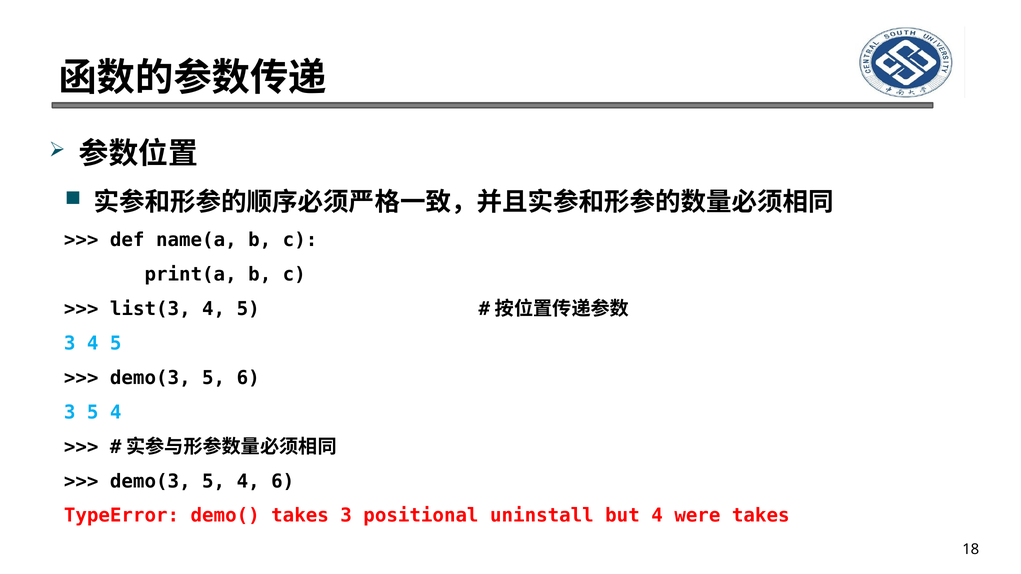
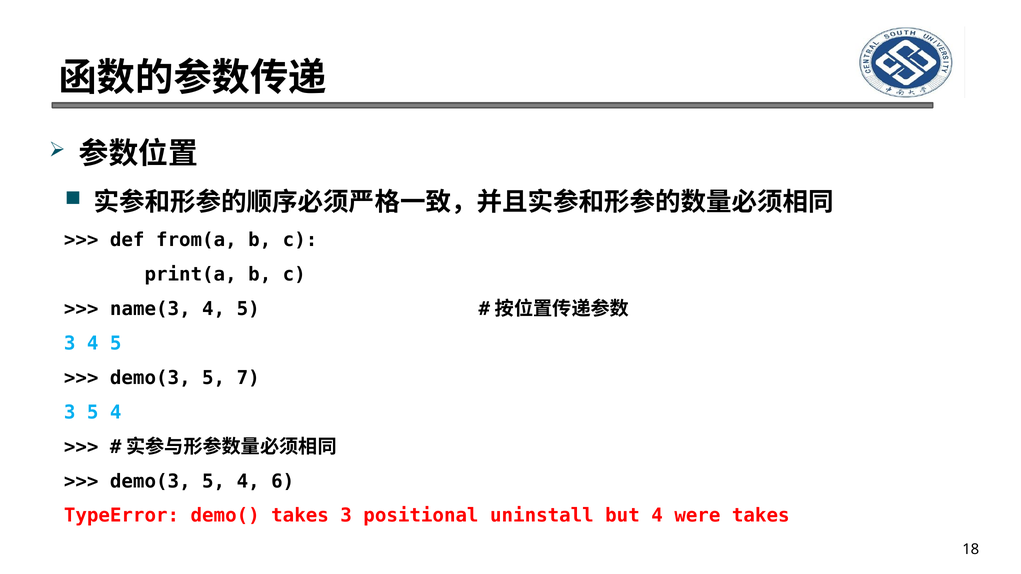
name(a: name(a -> from(a
list(3: list(3 -> name(3
5 6: 6 -> 7
